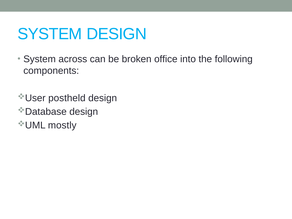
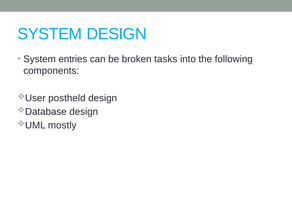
across: across -> entries
office: office -> tasks
